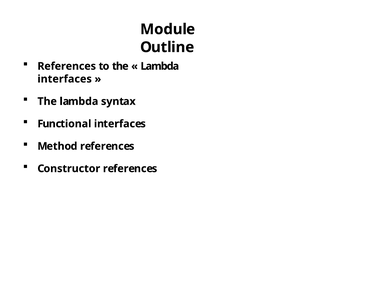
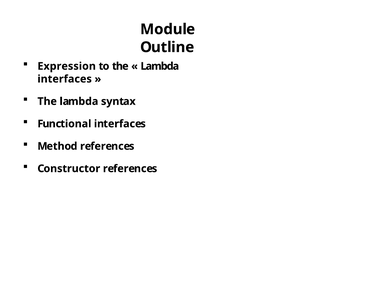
References at (67, 66): References -> Expression
